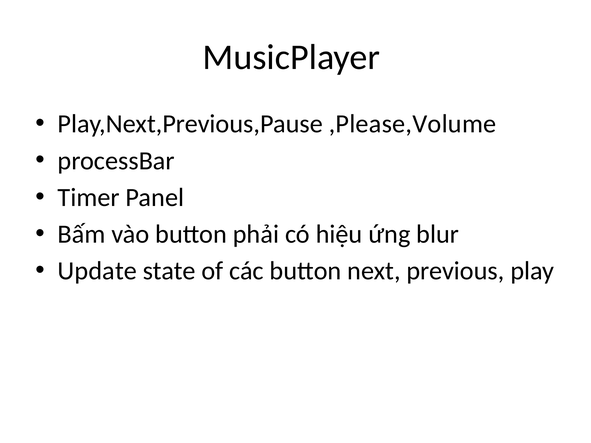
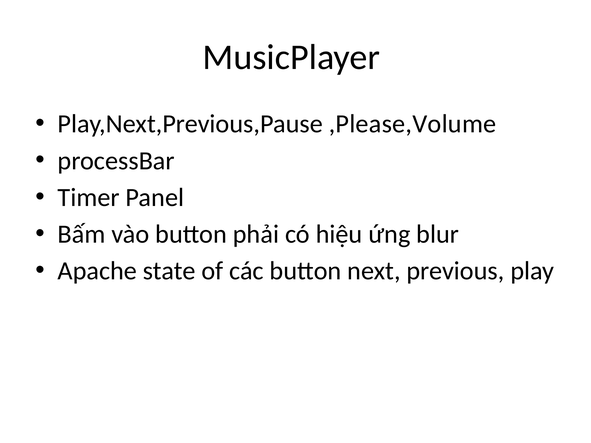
Update: Update -> Apache
